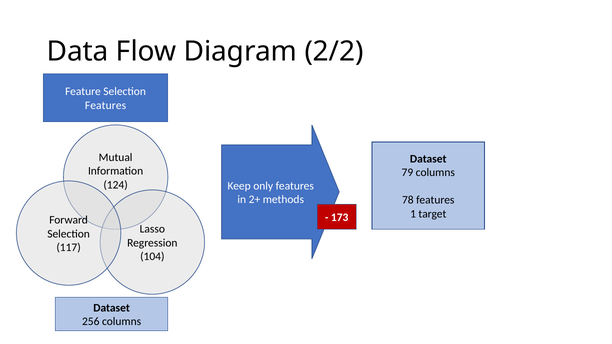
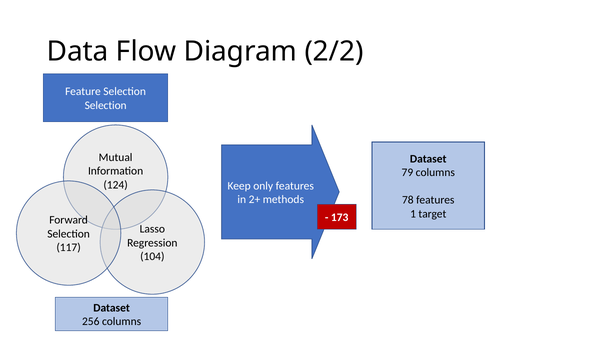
Features at (106, 105): Features -> Selection
